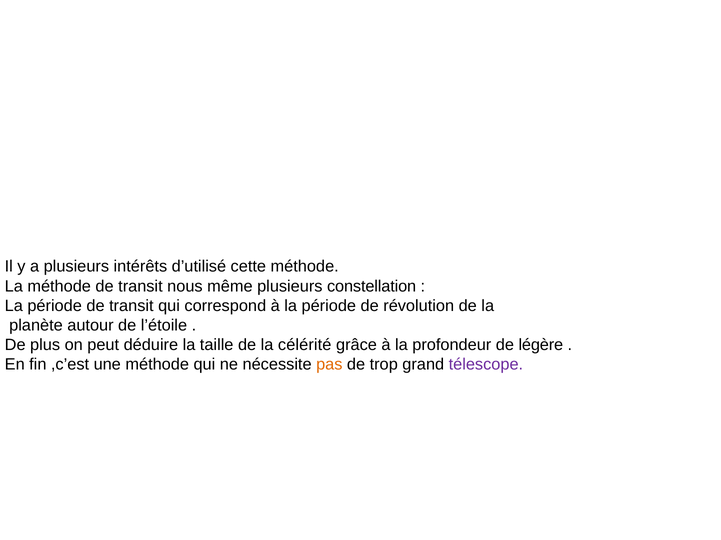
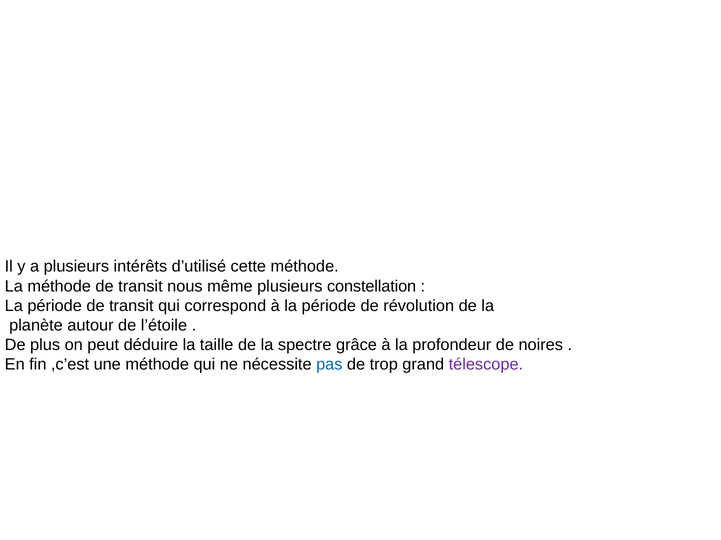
célérité: célérité -> spectre
légère: légère -> noires
pas colour: orange -> blue
